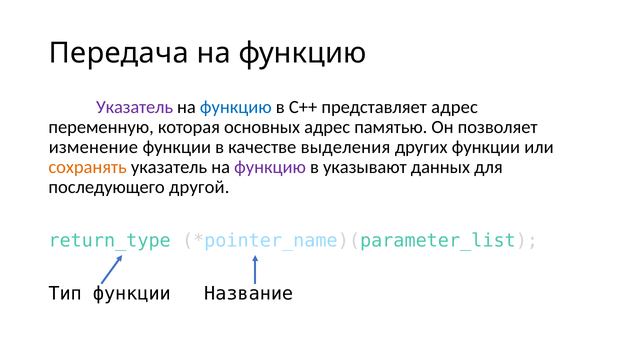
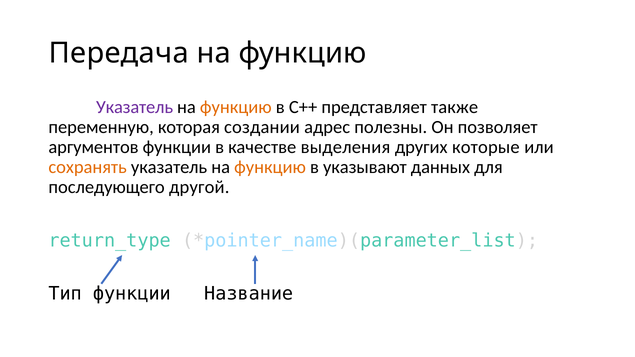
функцию at (236, 107) colour: blue -> orange
представляет адрес: адрес -> также
основных: основных -> создании
памятью: памятью -> полезны
изменение: изменение -> аргументов
других функции: функции -> которые
функцию at (270, 167) colour: purple -> orange
